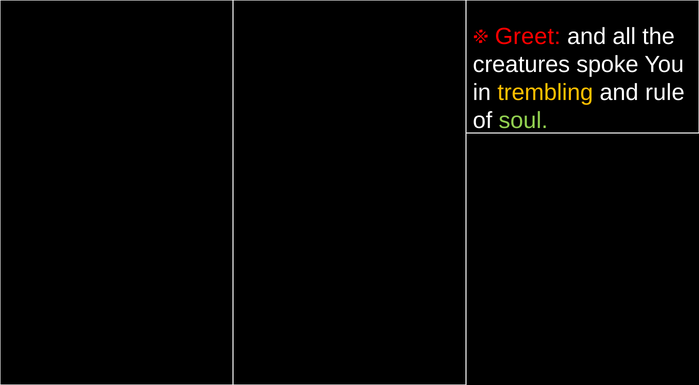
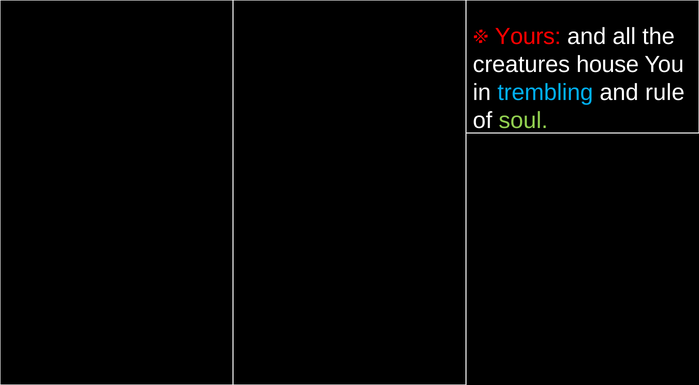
Greet: Greet -> Yours
spoke: spoke -> house
trembling colour: yellow -> light blue
